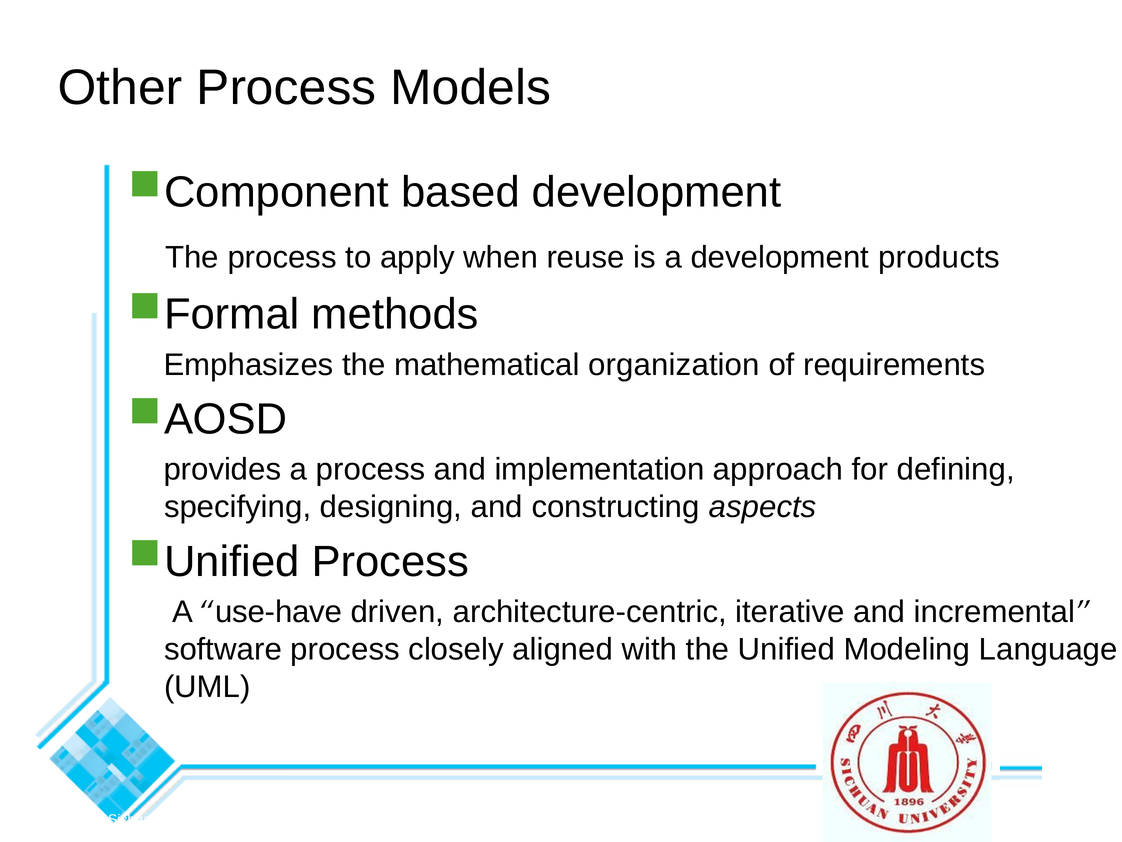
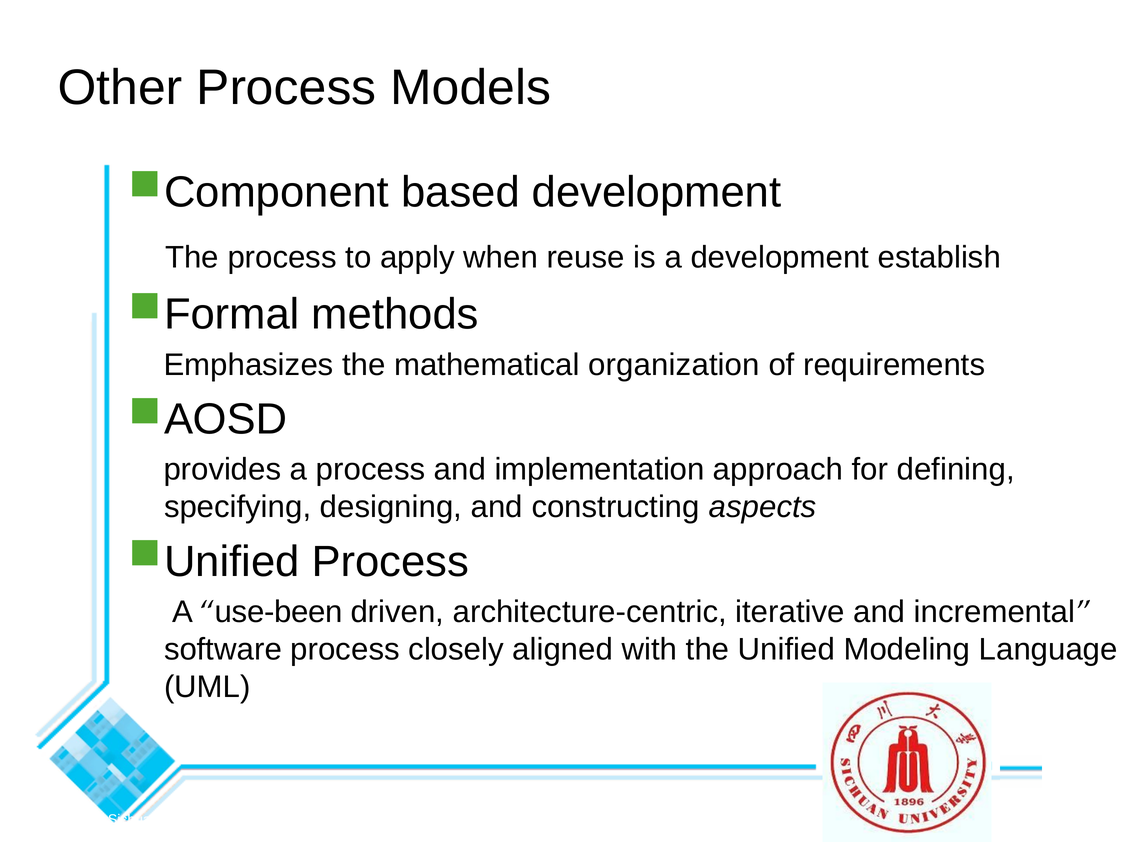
products: products -> establish
use-have: use-have -> use-been
